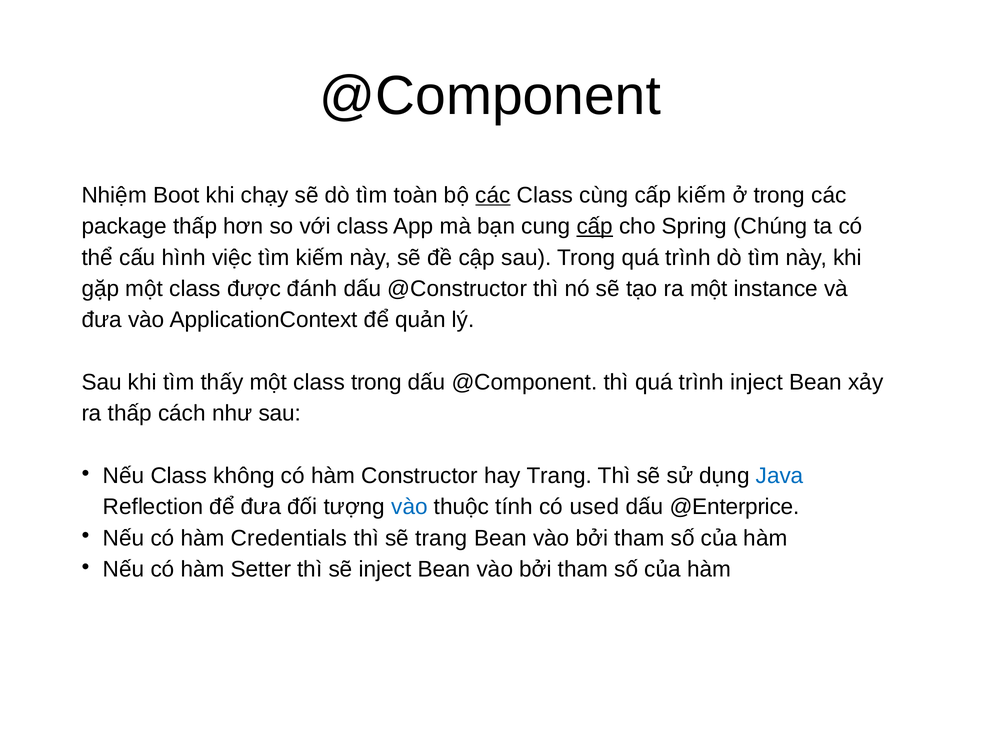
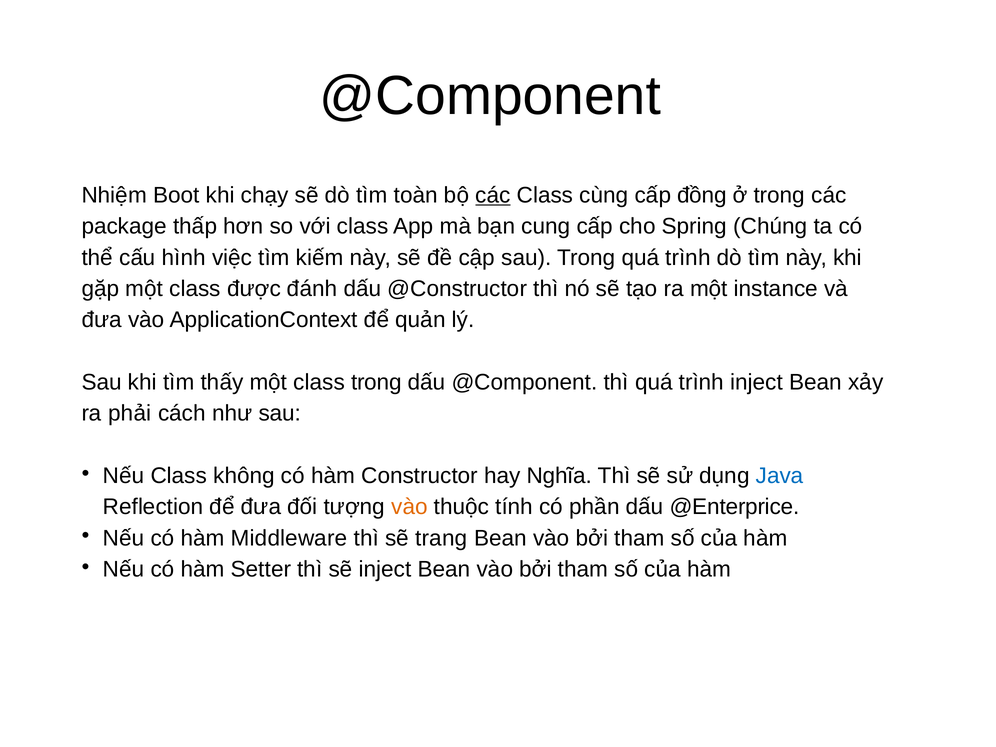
cấp kiếm: kiếm -> đồng
cấp at (595, 226) underline: present -> none
ra thấp: thấp -> phải
hay Trang: Trang -> Nghĩa
vào at (409, 507) colour: blue -> orange
used: used -> phần
Credentials: Credentials -> Middleware
